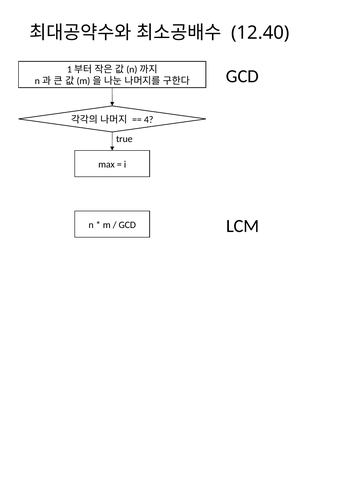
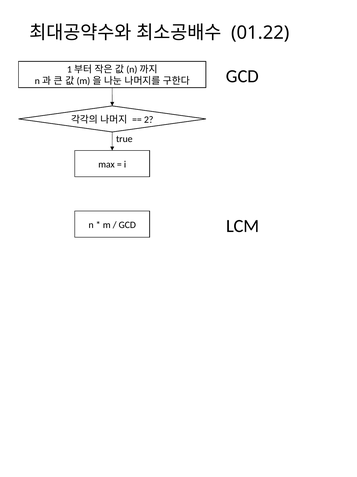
12.40: 12.40 -> 01.22
4: 4 -> 2
